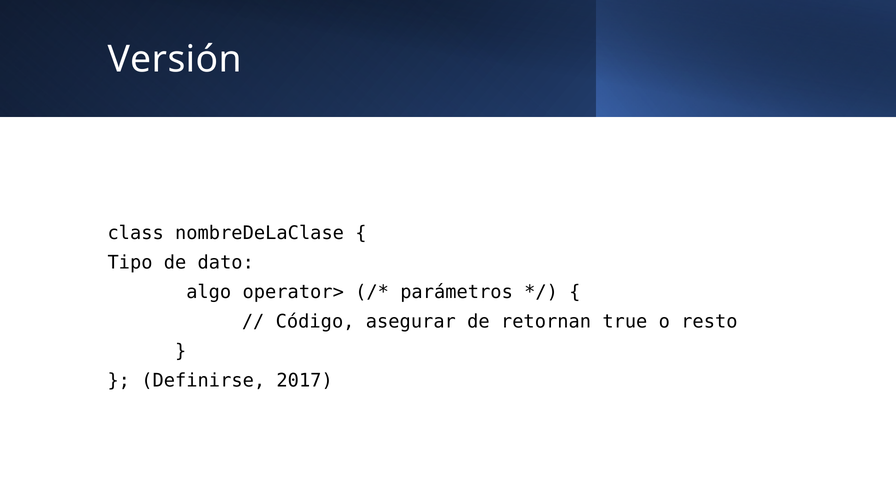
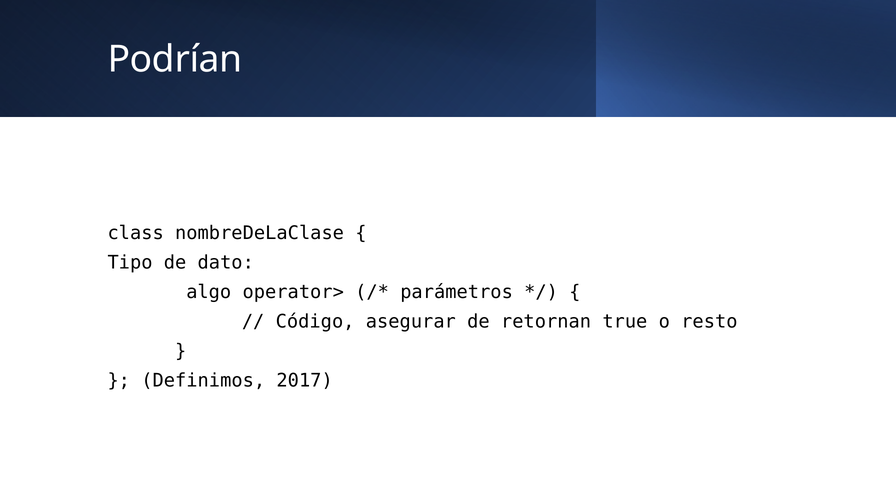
Versión: Versión -> Podrían
Definirse: Definirse -> Definimos
